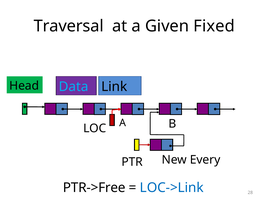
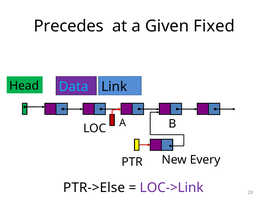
Traversal: Traversal -> Precedes
PTR->Free: PTR->Free -> PTR->Else
LOC->Link colour: blue -> purple
